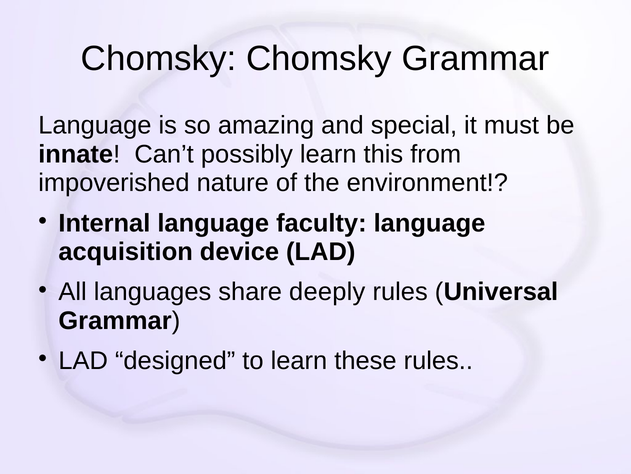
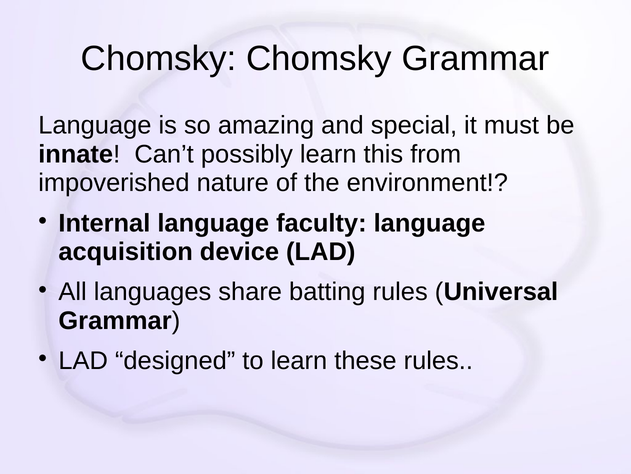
deeply: deeply -> batting
